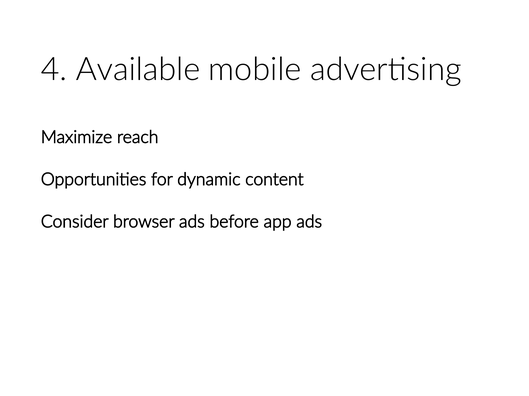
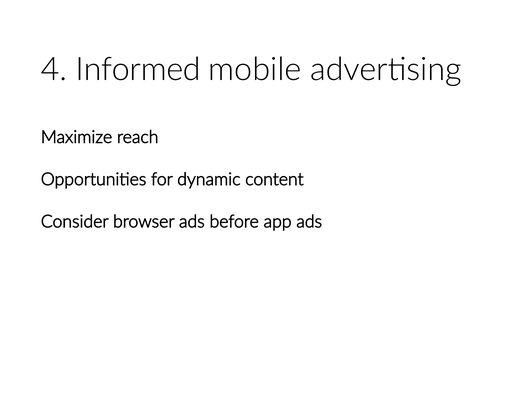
Available: Available -> Informed
